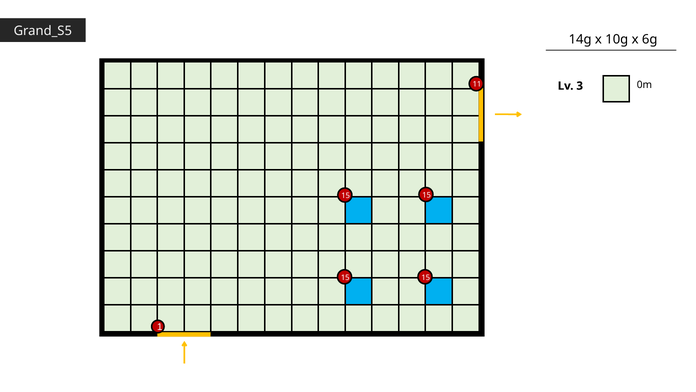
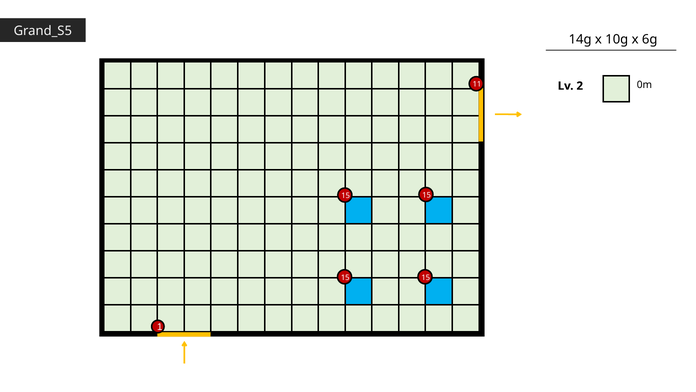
3: 3 -> 2
